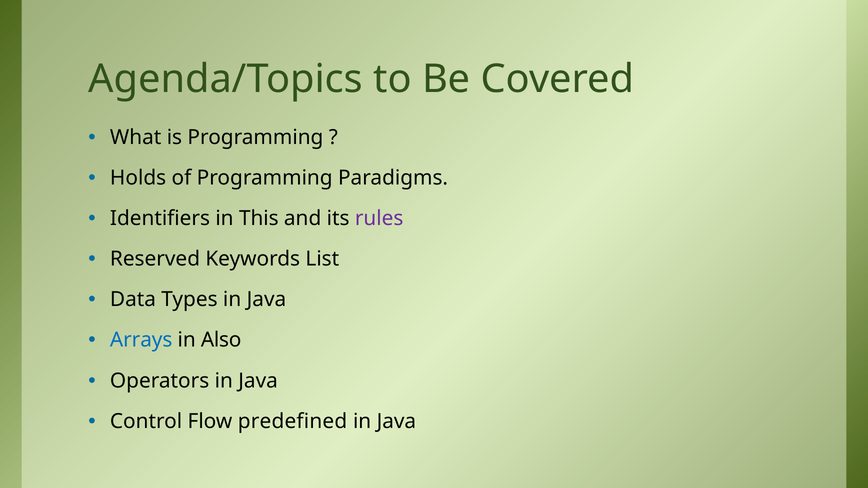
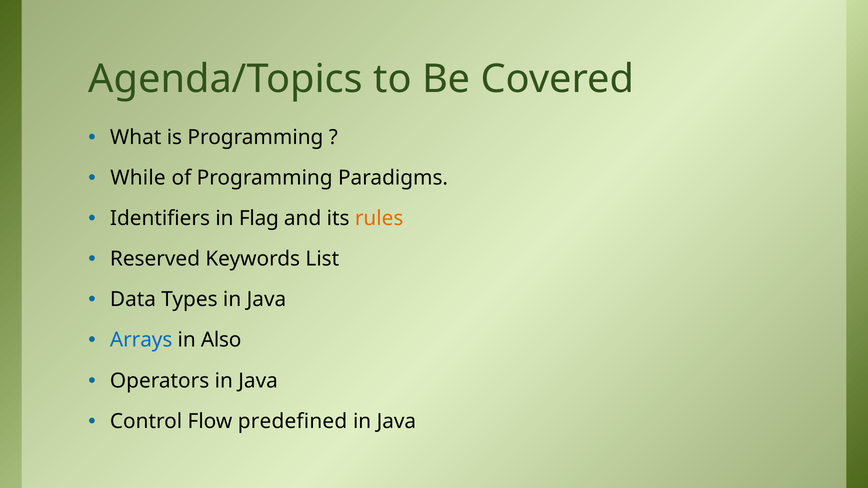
Holds: Holds -> While
This: This -> Flag
rules colour: purple -> orange
